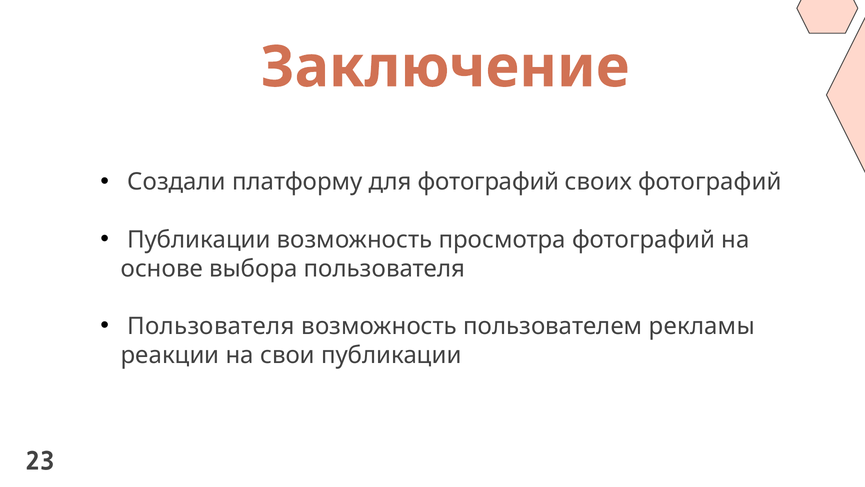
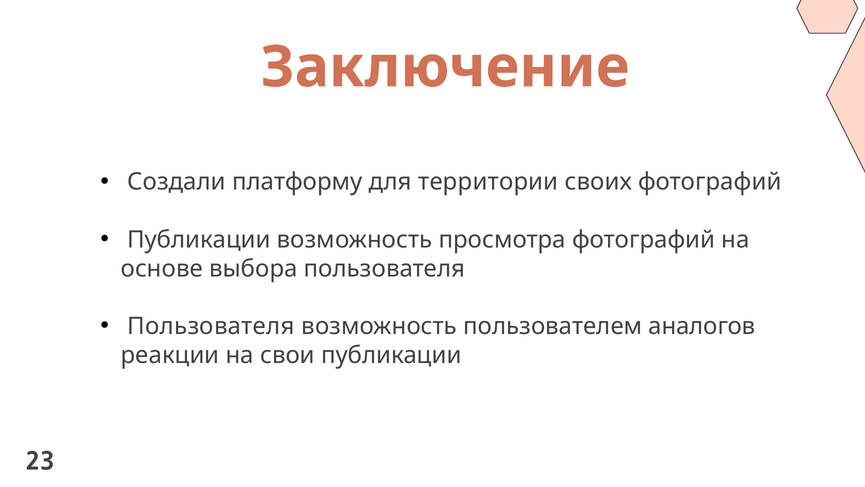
для фотографий: фотографий -> территории
рекламы: рекламы -> аналогов
